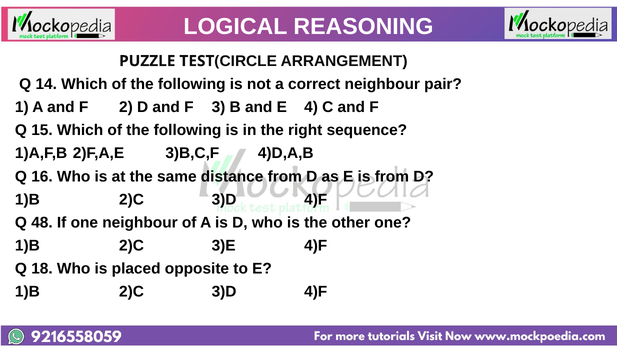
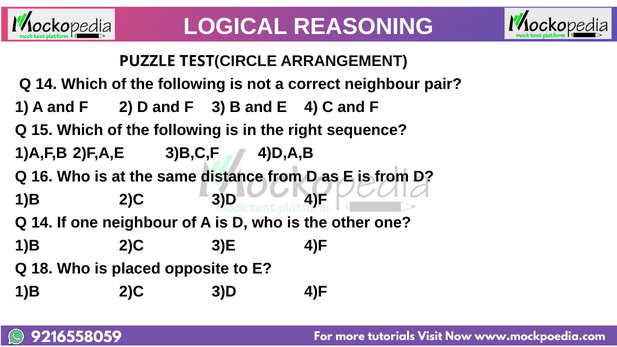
48 at (42, 223): 48 -> 14
